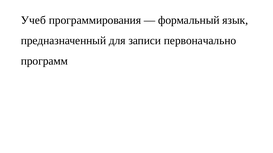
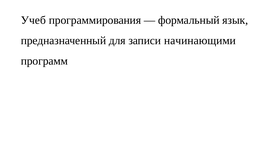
первоначально: первоначально -> начинающими
